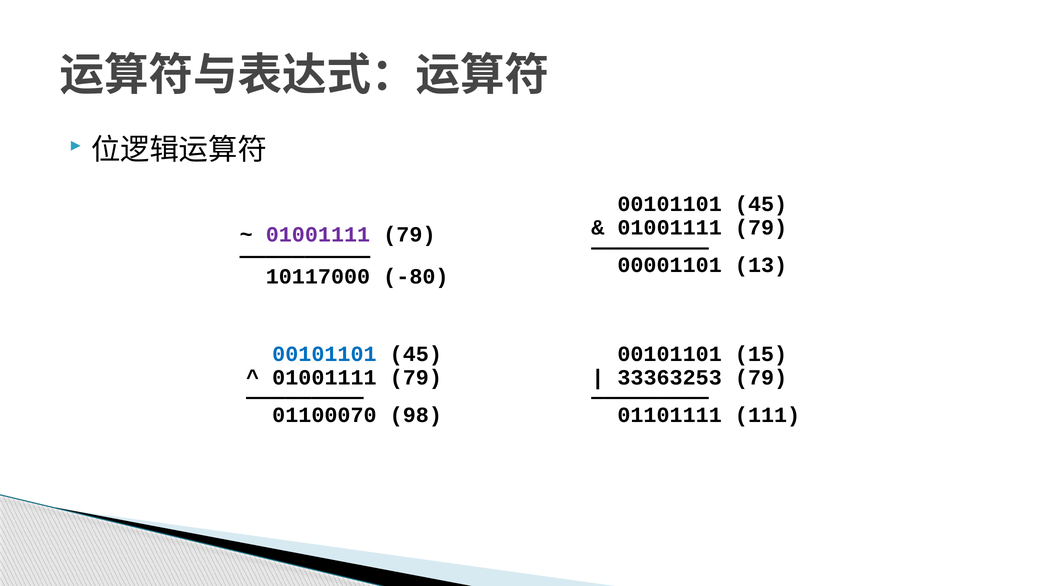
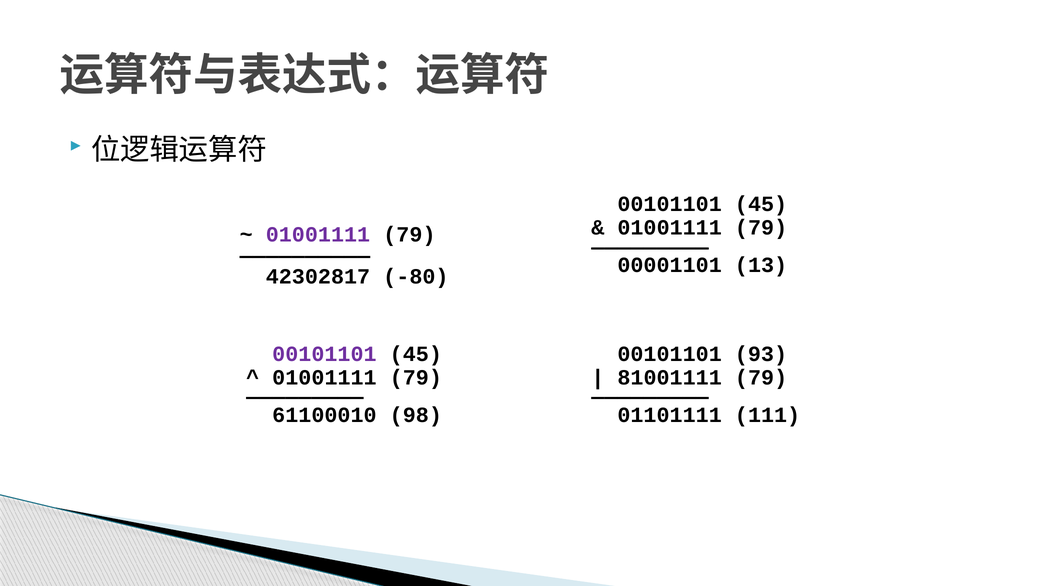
10117000: 10117000 -> 42302817
00101101 at (324, 354) colour: blue -> purple
15: 15 -> 93
33363253: 33363253 -> 81001111
01100070: 01100070 -> 61100010
